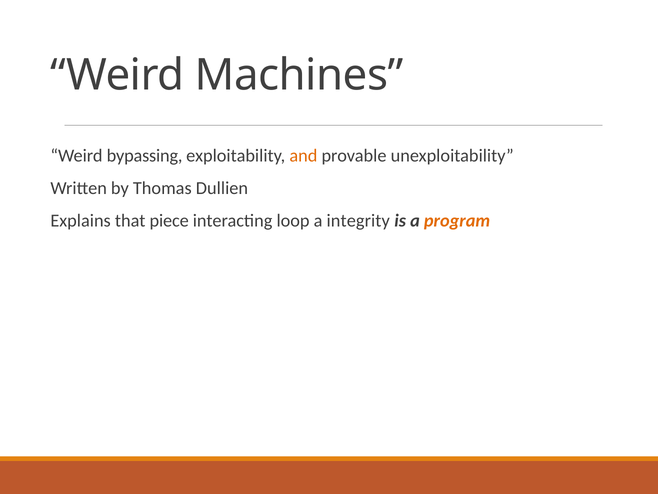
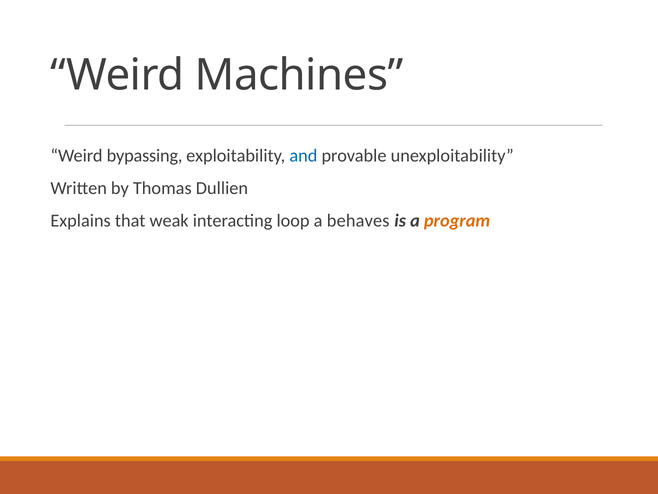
and colour: orange -> blue
piece: piece -> weak
integrity: integrity -> behaves
